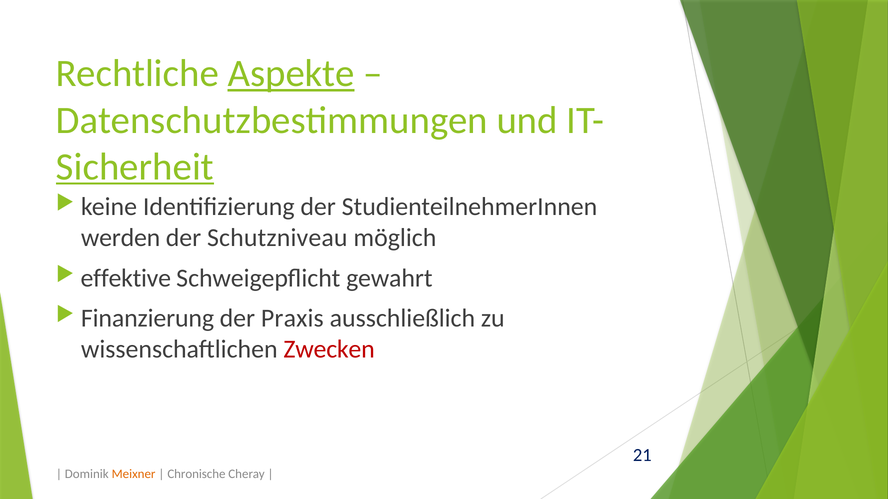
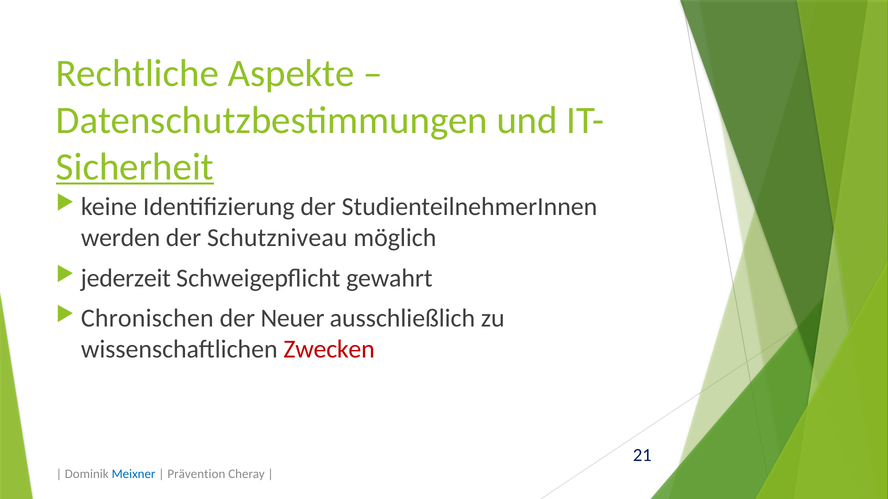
Aspekte underline: present -> none
effektive: effektive -> jederzeit
Finanzierung: Finanzierung -> Chronischen
Praxis: Praxis -> Neuer
Meixner colour: orange -> blue
Chronische: Chronische -> Prävention
